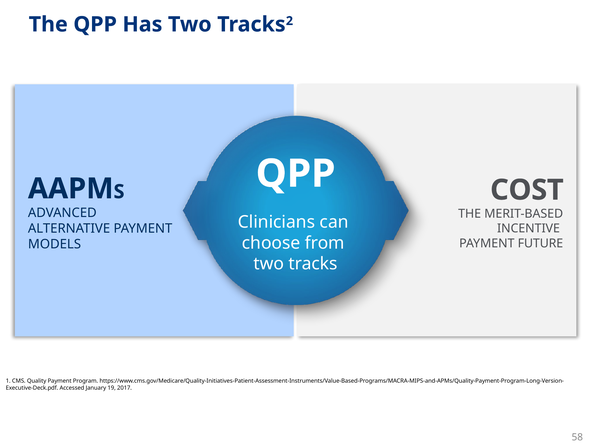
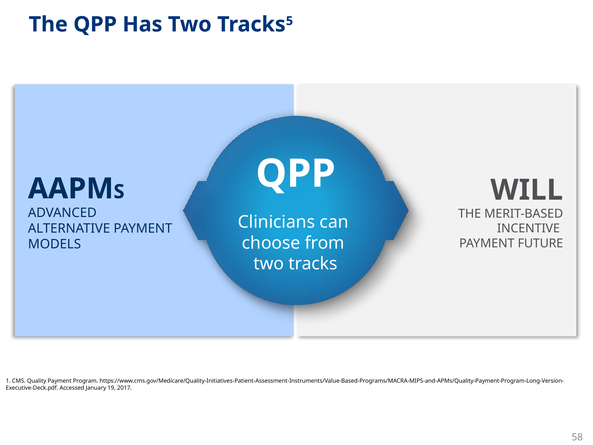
2: 2 -> 5
COST: COST -> WILL
